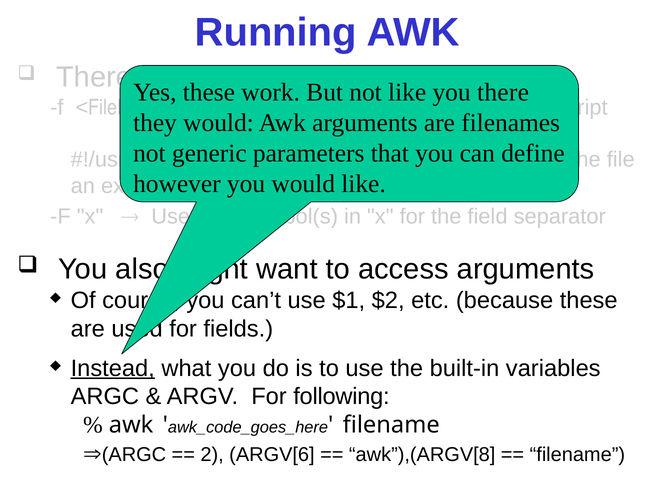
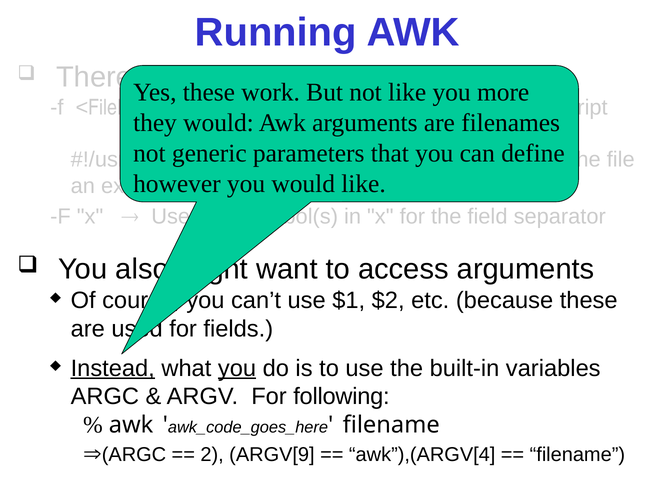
there at (503, 92): there -> more
you at (237, 368) underline: none -> present
ARGV[6: ARGV[6 -> ARGV[9
awk”),(ARGV[8: awk”),(ARGV[8 -> awk”),(ARGV[4
